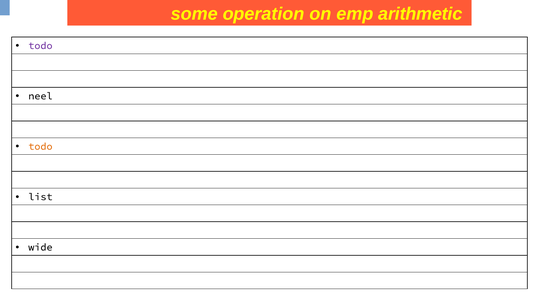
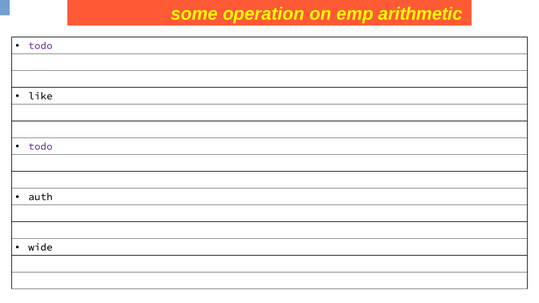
neel: neel -> like
todo at (40, 146) colour: orange -> purple
list: list -> auth
